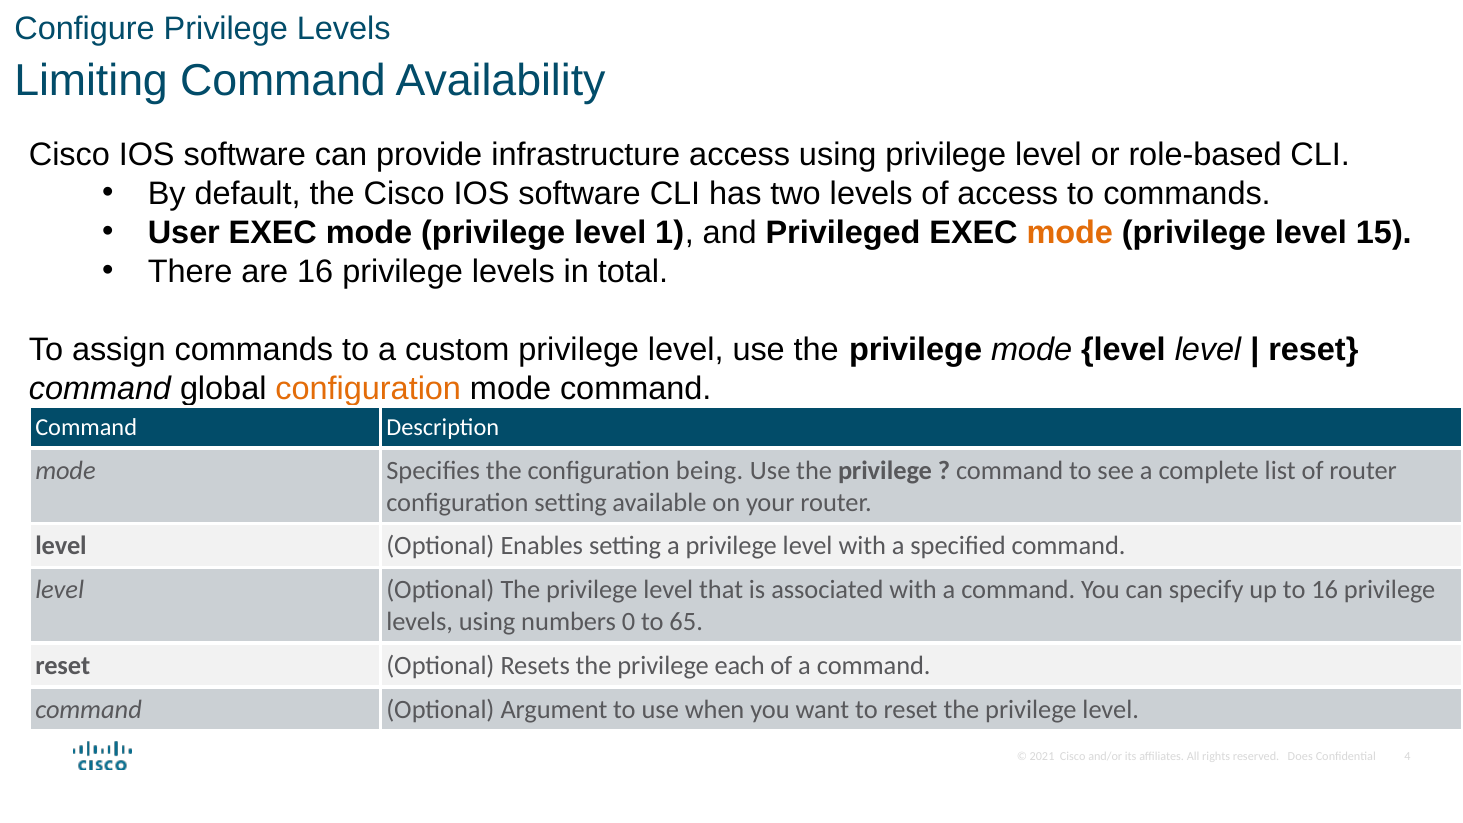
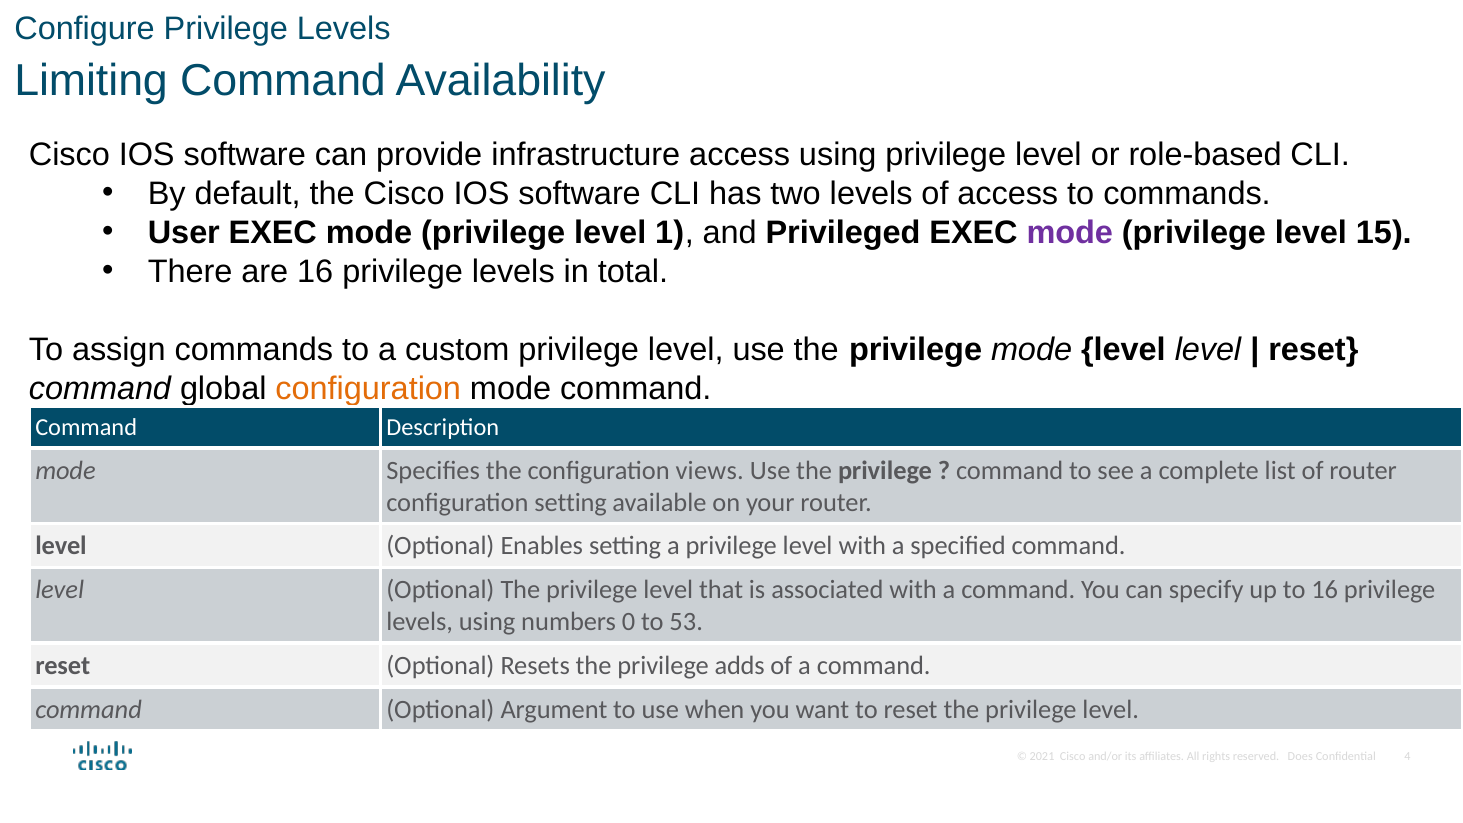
mode at (1070, 233) colour: orange -> purple
being: being -> views
65: 65 -> 53
each: each -> adds
